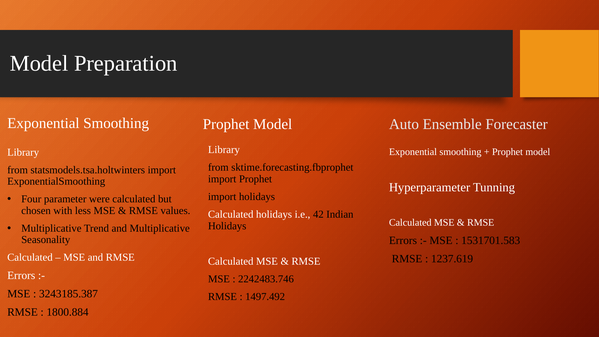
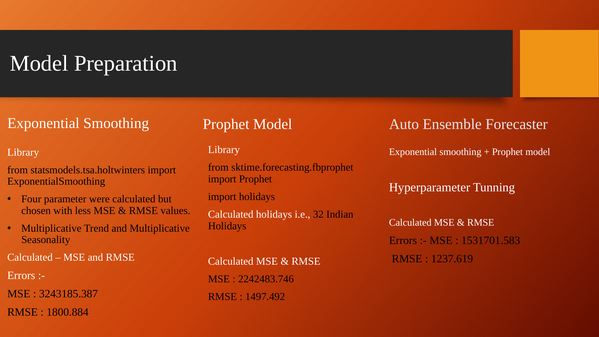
42: 42 -> 32
